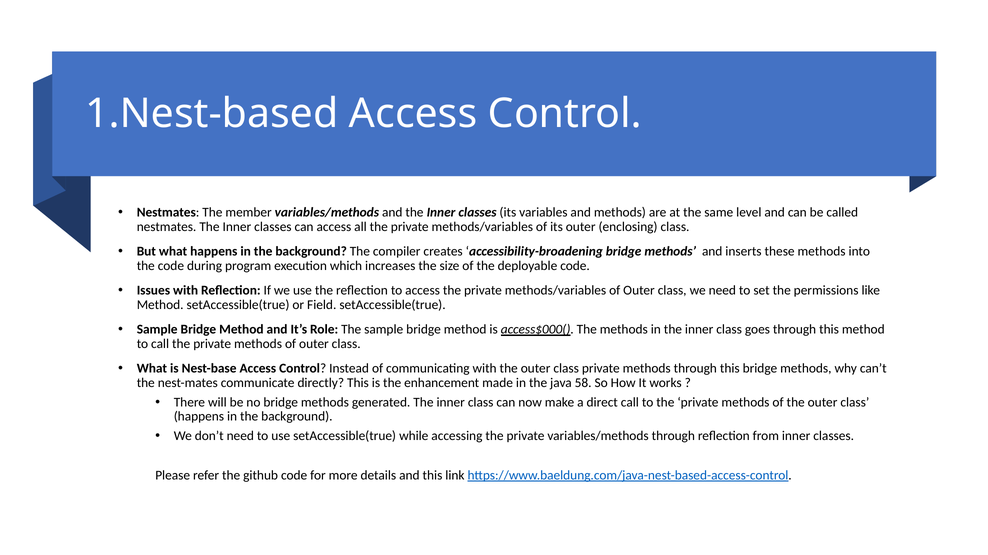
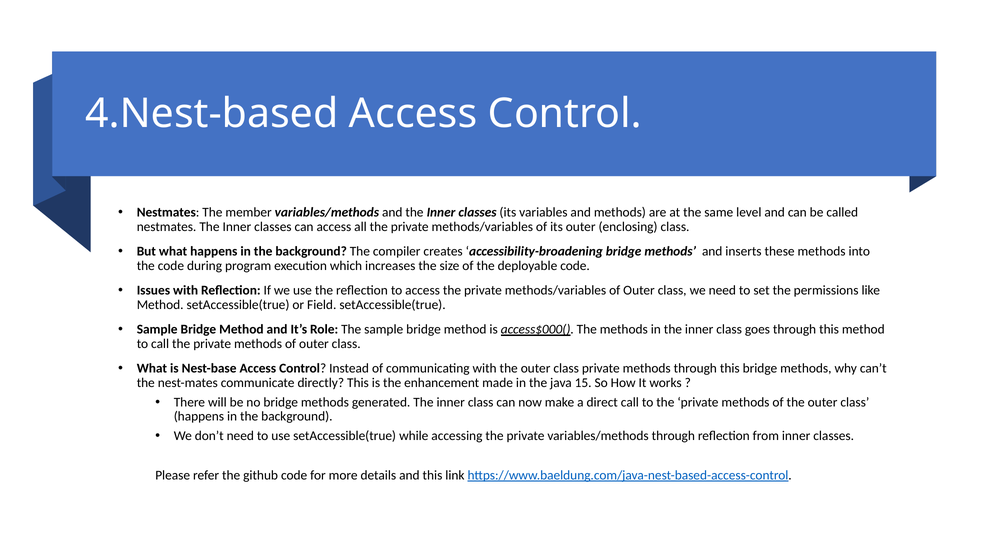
1.Nest-based: 1.Nest-based -> 4.Nest-based
58: 58 -> 15
